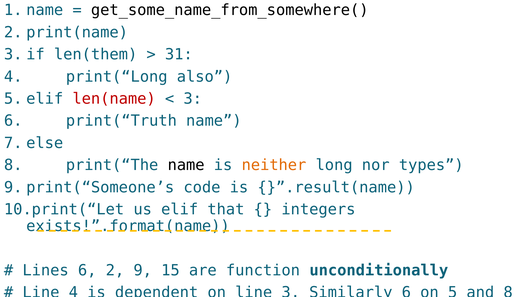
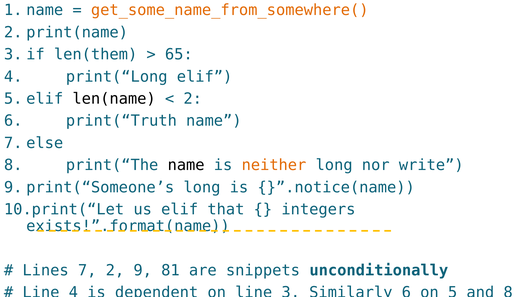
get_some_name_from_somewhere( colour: black -> orange
31: 31 -> 65
print(“Long also: also -> elif
len(name colour: red -> black
3 at (193, 99): 3 -> 2
types: types -> write
code at (202, 187): code -> long
}”.result(name: }”.result(name -> }”.notice(name
Lines 6: 6 -> 7
15: 15 -> 81
function: function -> snippets
